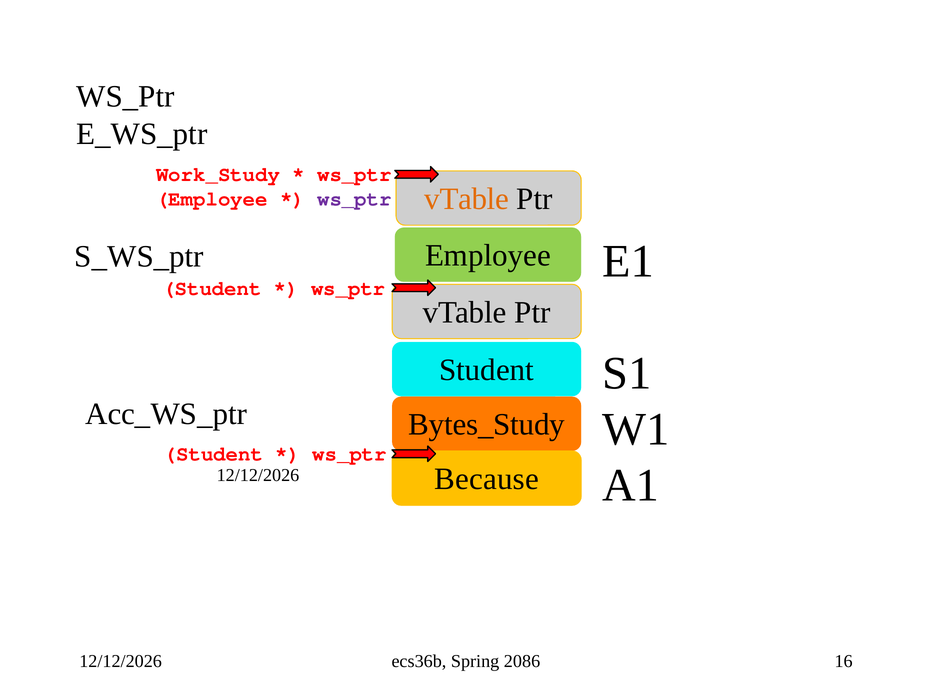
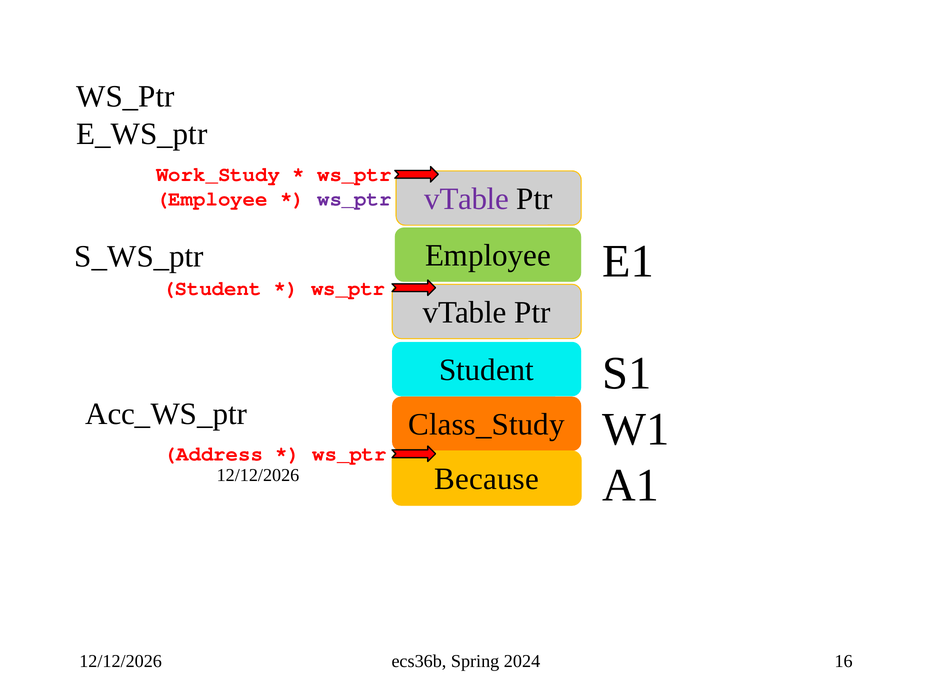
vTable at (467, 199) colour: orange -> purple
Bytes_Study: Bytes_Study -> Class_Study
Student at (213, 454): Student -> Address
2086: 2086 -> 2024
